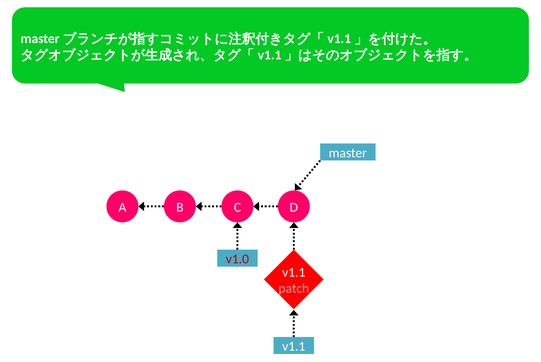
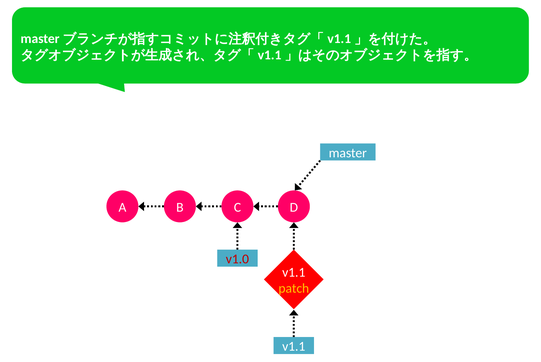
patch colour: pink -> yellow
